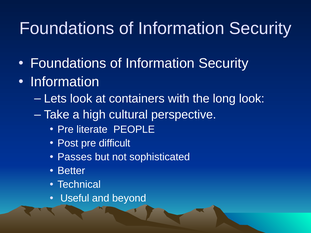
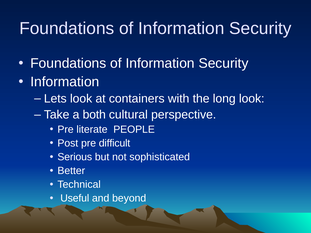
high: high -> both
Passes: Passes -> Serious
